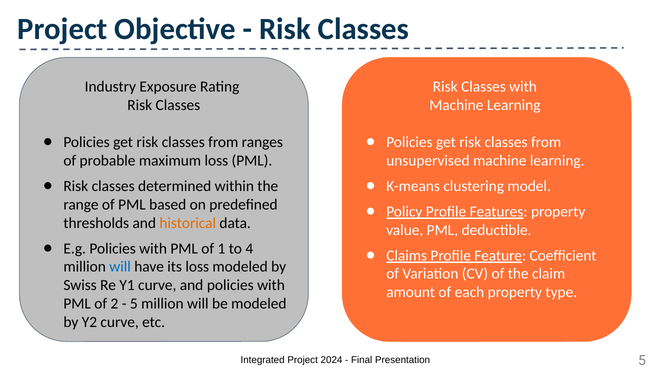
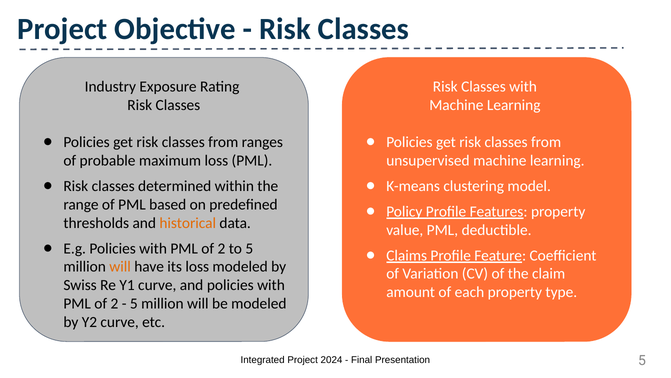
1 at (221, 248): 1 -> 2
to 4: 4 -> 5
will at (120, 267) colour: blue -> orange
